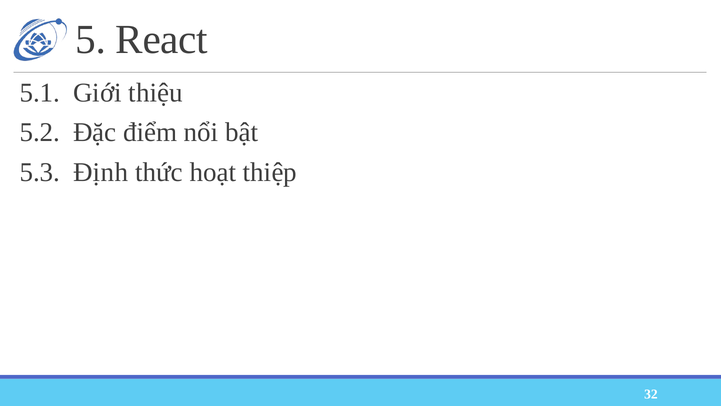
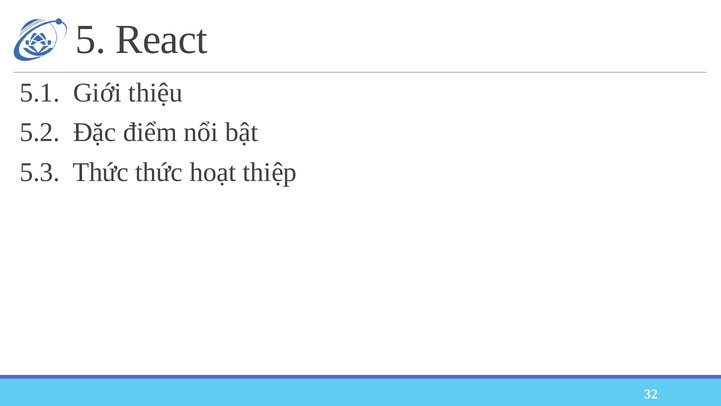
5.3 Định: Định -> Thức
